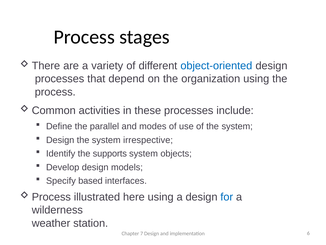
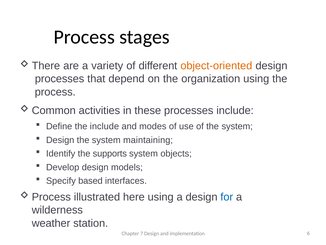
object-oriented colour: blue -> orange
the parallel: parallel -> include
irrespective: irrespective -> maintaining
